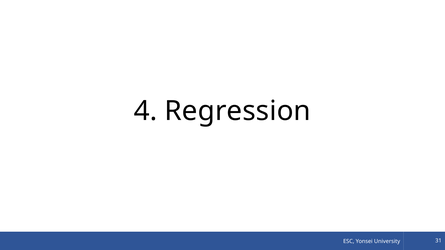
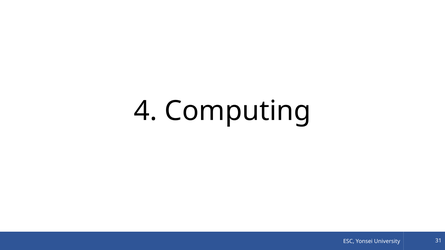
Regression: Regression -> Computing
